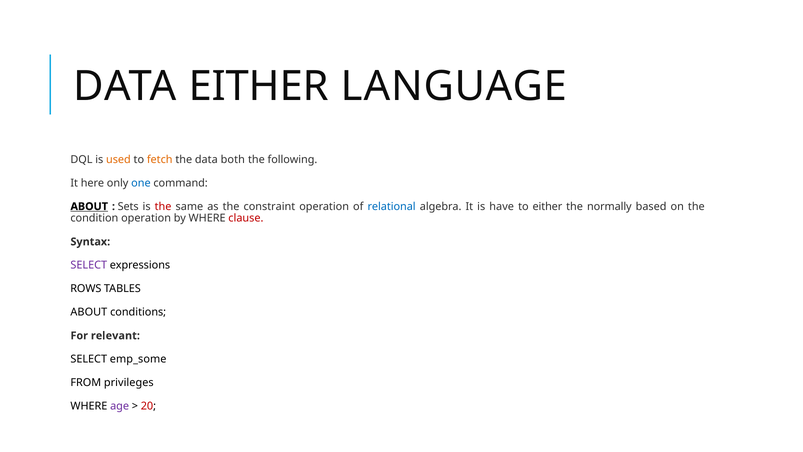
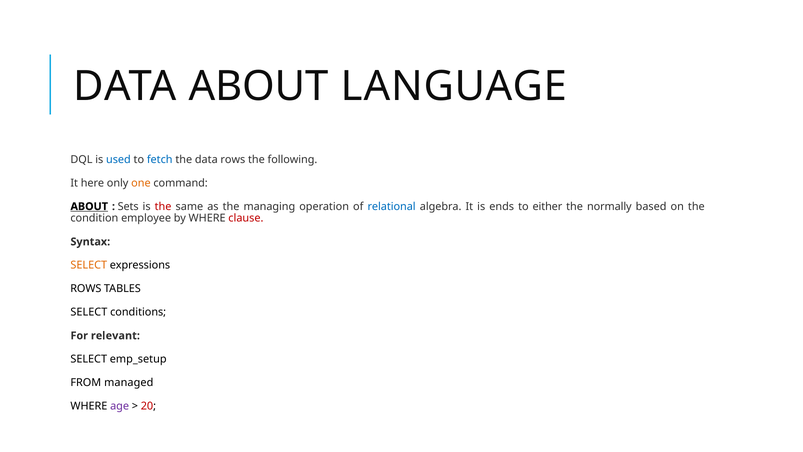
DATA EITHER: EITHER -> ABOUT
used colour: orange -> blue
fetch colour: orange -> blue
data both: both -> rows
one colour: blue -> orange
constraint: constraint -> managing
have: have -> ends
condition operation: operation -> employee
SELECT at (89, 265) colour: purple -> orange
ABOUT at (89, 312): ABOUT -> SELECT
emp_some: emp_some -> emp_setup
privileges: privileges -> managed
